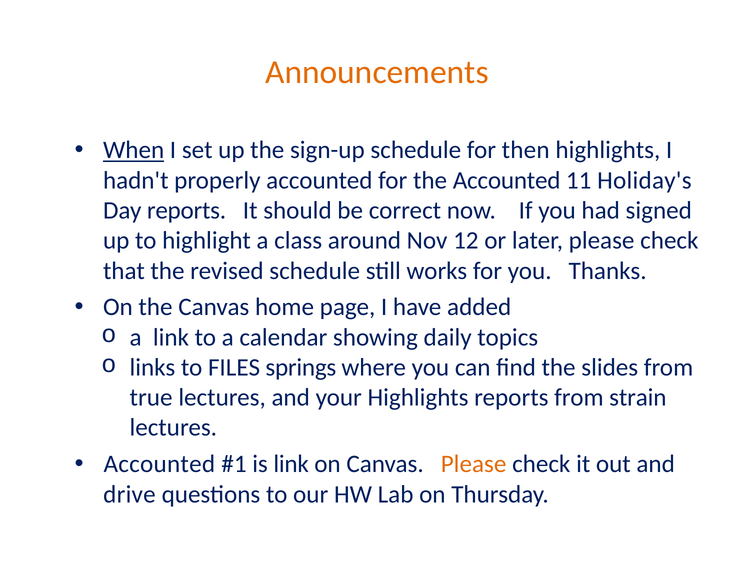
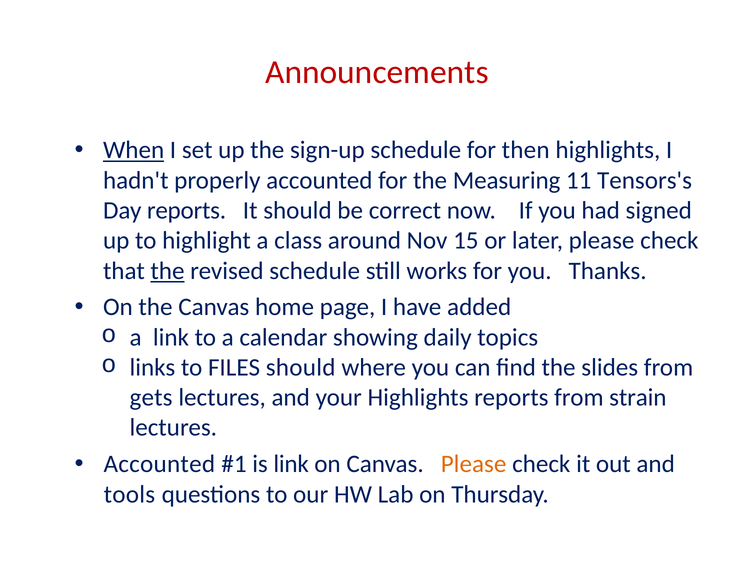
Announcements colour: orange -> red
the Accounted: Accounted -> Measuring
Holiday's: Holiday's -> Tensors's
12: 12 -> 15
the at (167, 271) underline: none -> present
FILES springs: springs -> should
true: true -> gets
drive: drive -> tools
